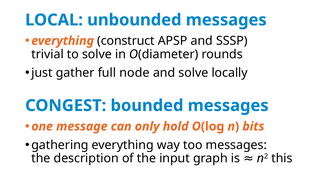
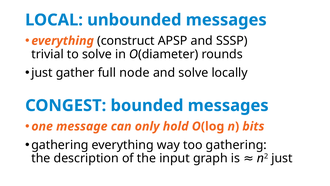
too messages: messages -> gathering
n2 this: this -> just
